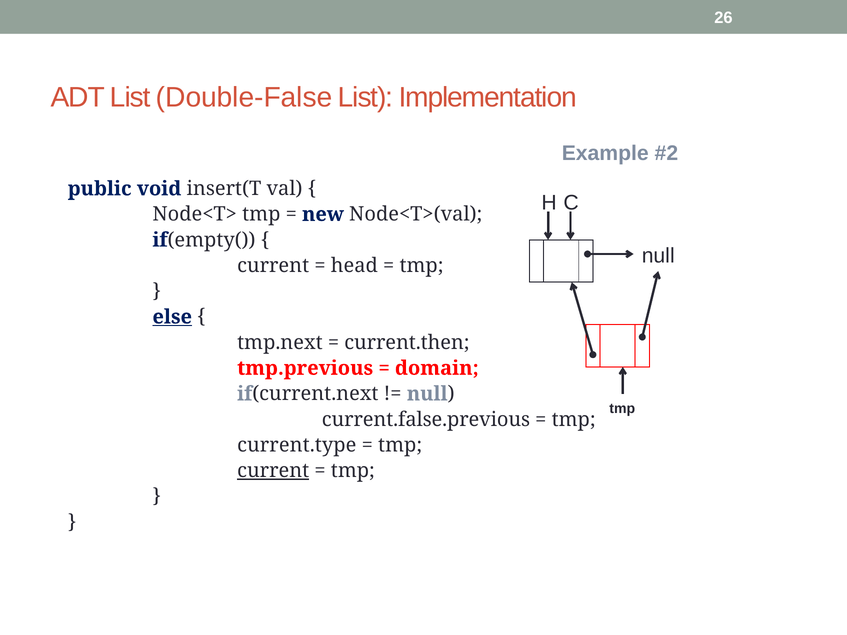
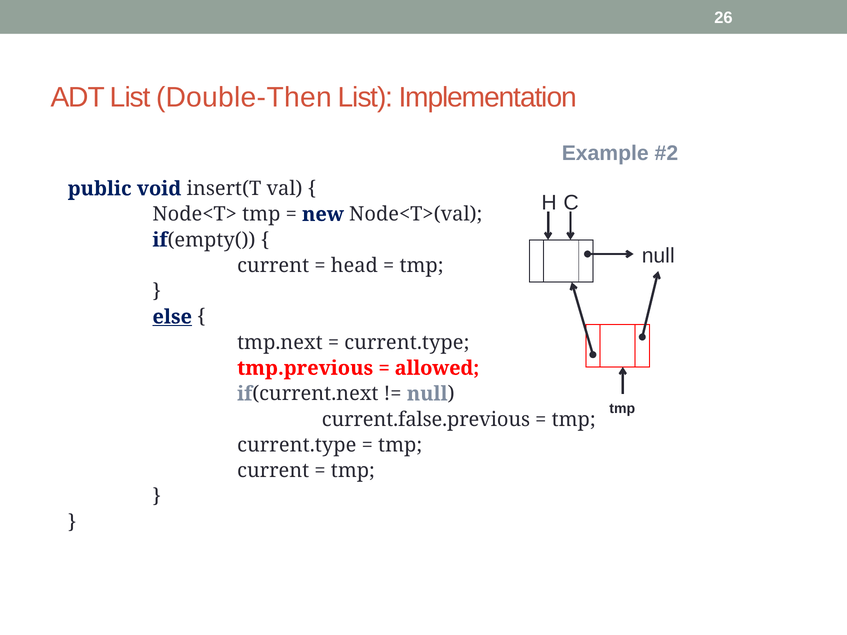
Double-False: Double-False -> Double-Then
current.then at (407, 343): current.then -> current.type
domain: domain -> allowed
current at (273, 471) underline: present -> none
